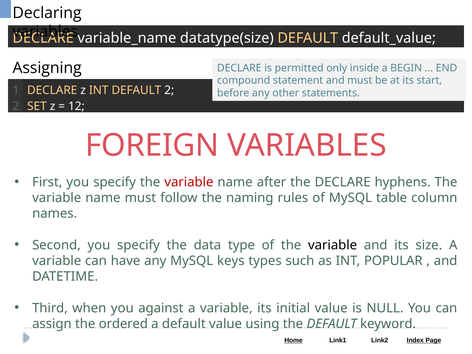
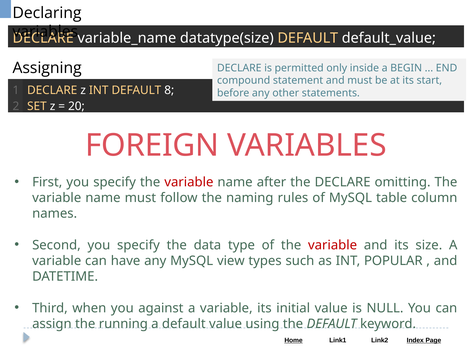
DEFAULT 2: 2 -> 8
12: 12 -> 20
hyphens: hyphens -> omitting
variable at (333, 245) colour: black -> red
keys: keys -> view
ordered: ordered -> running
